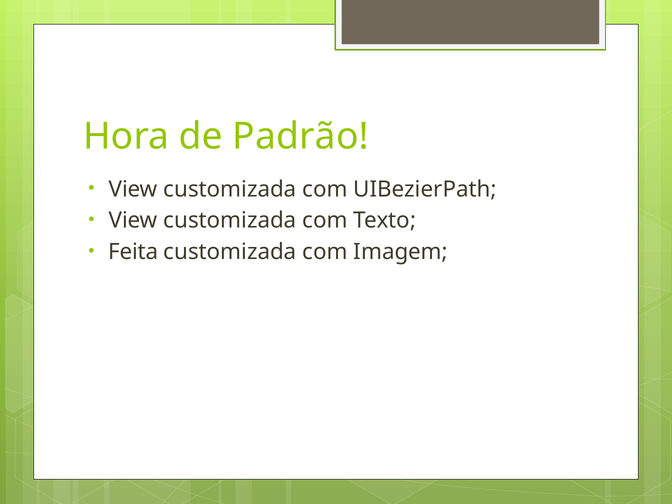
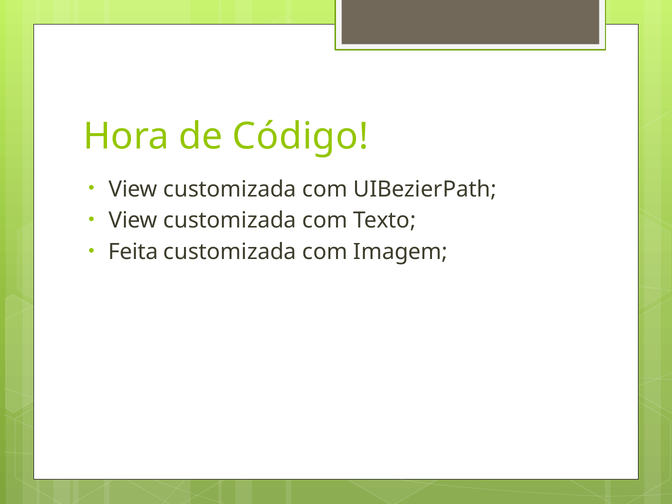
Padrão: Padrão -> Código
